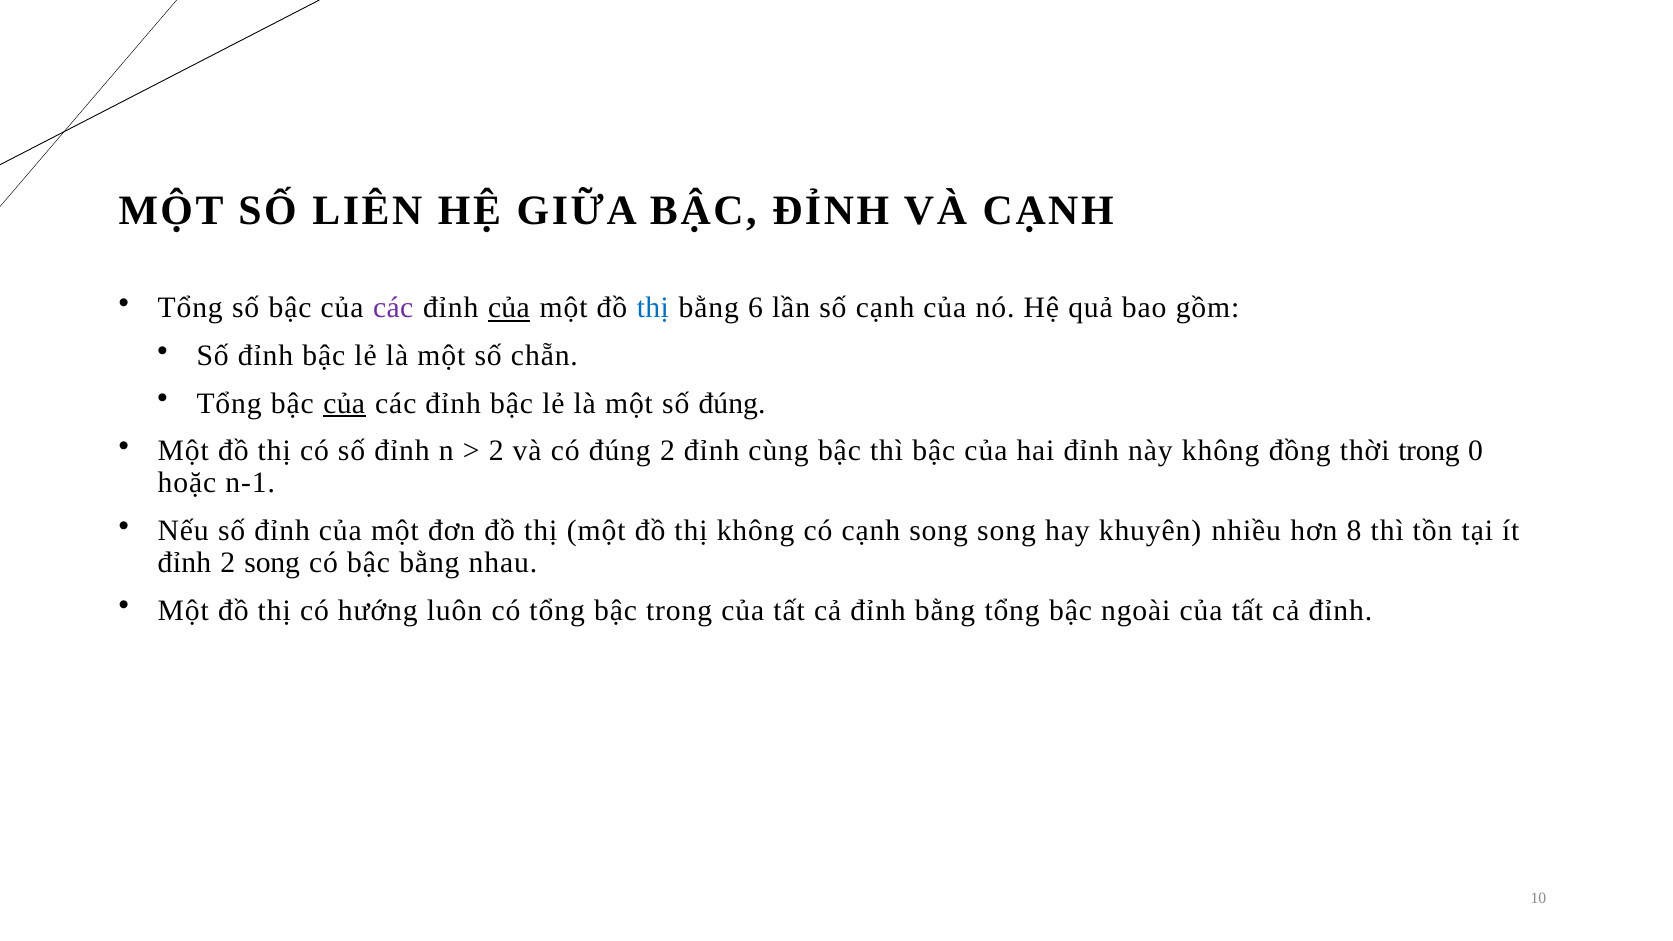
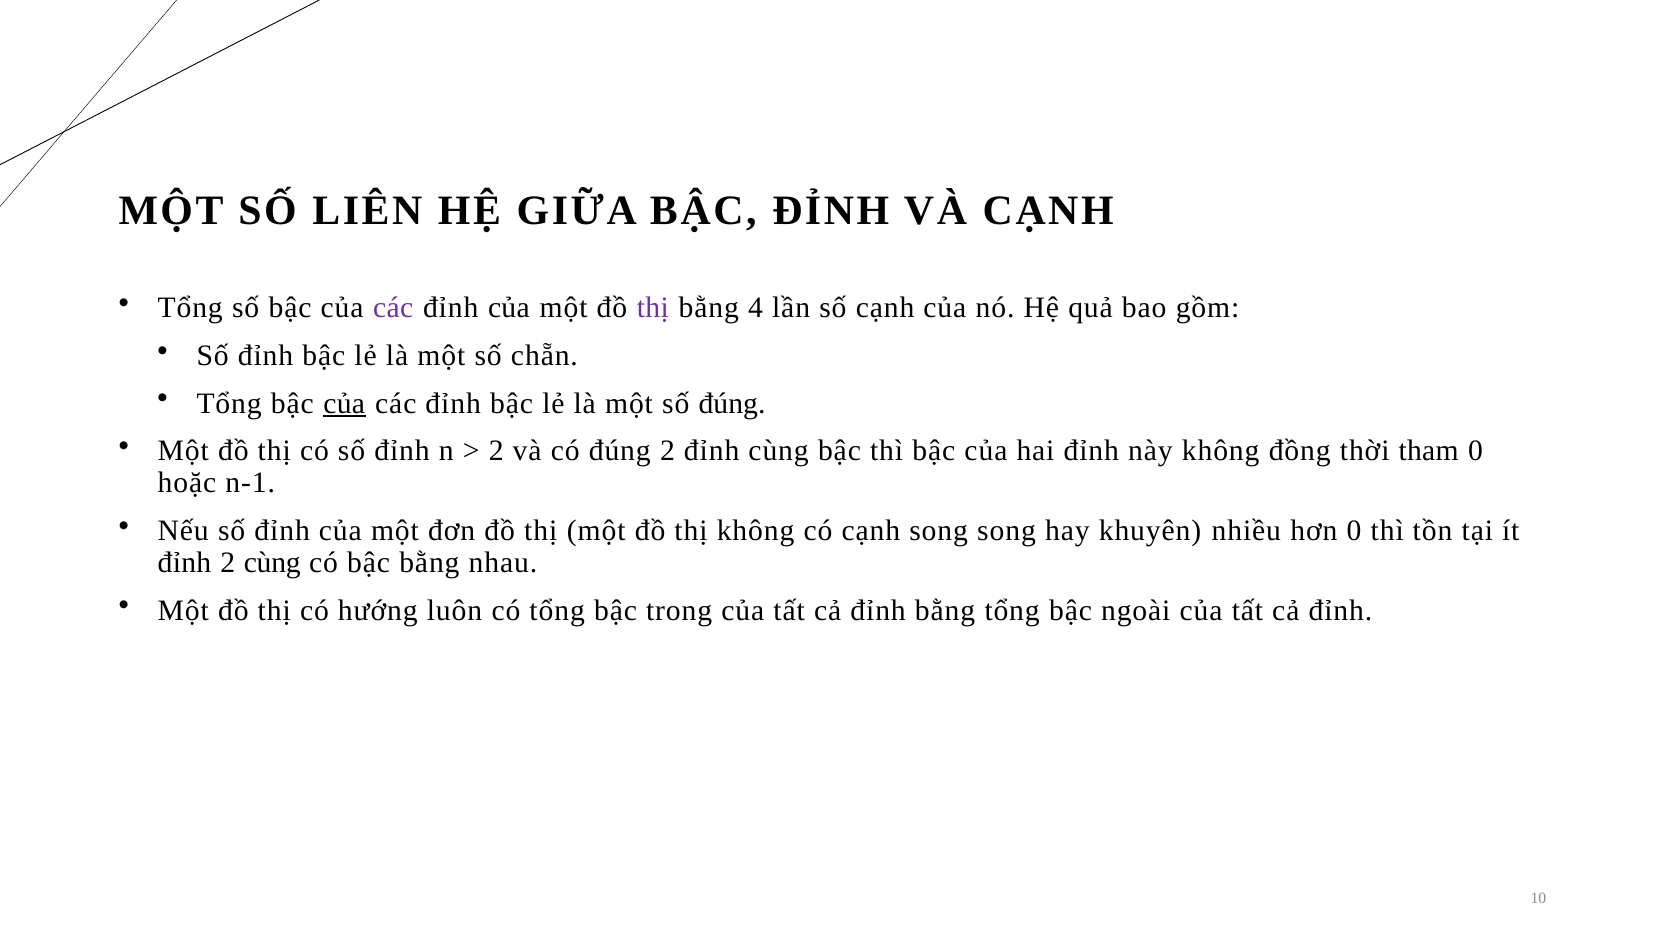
của at (509, 308) underline: present -> none
thị at (653, 308) colour: blue -> purple
6: 6 -> 4
thời trong: trong -> tham
hơn 8: 8 -> 0
2 song: song -> cùng
